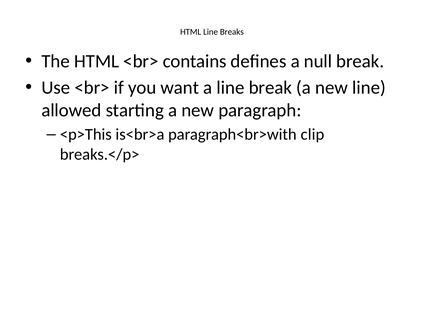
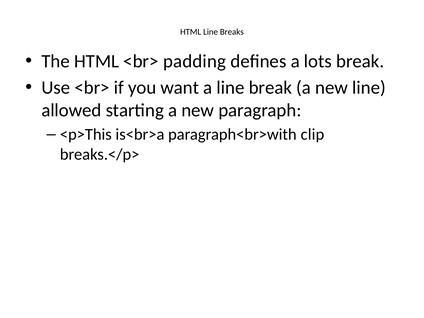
contains: contains -> padding
null: null -> lots
